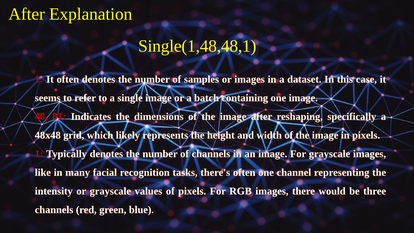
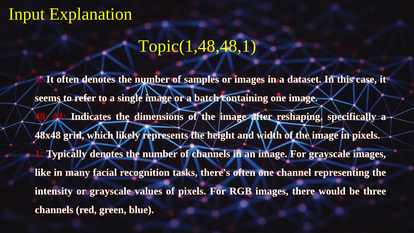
After at (27, 14): After -> Input
Single(1,48,48,1: Single(1,48,48,1 -> Topic(1,48,48,1
81: 81 -> 44
